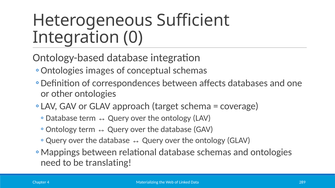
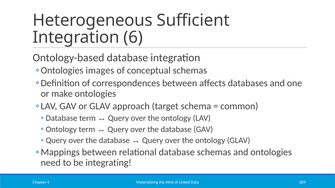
0: 0 -> 6
other: other -> make
coverage: coverage -> common
translating: translating -> integrating
